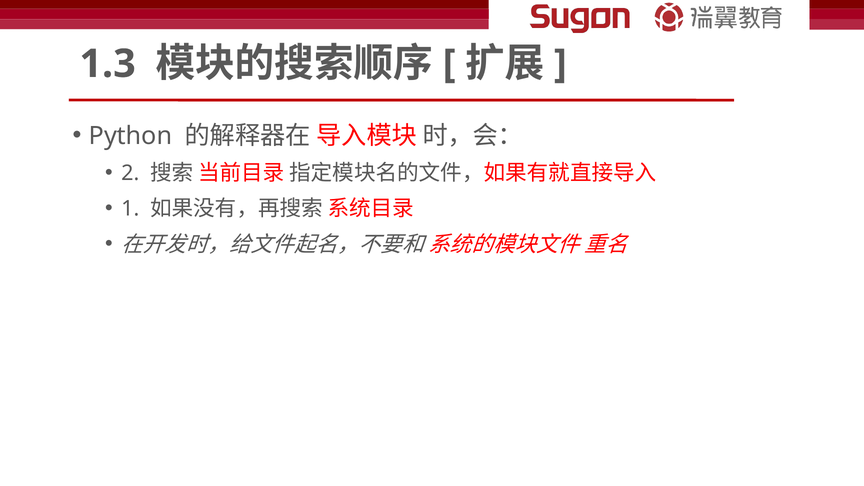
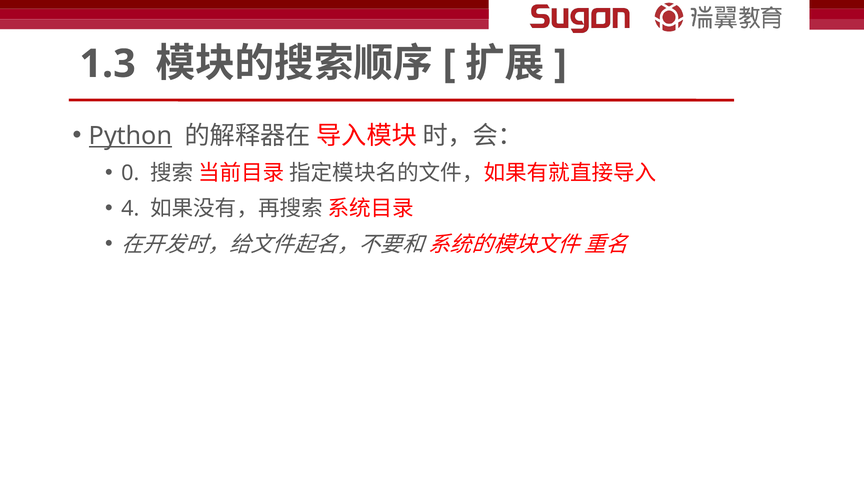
Python underline: none -> present
2: 2 -> 0
1: 1 -> 4
